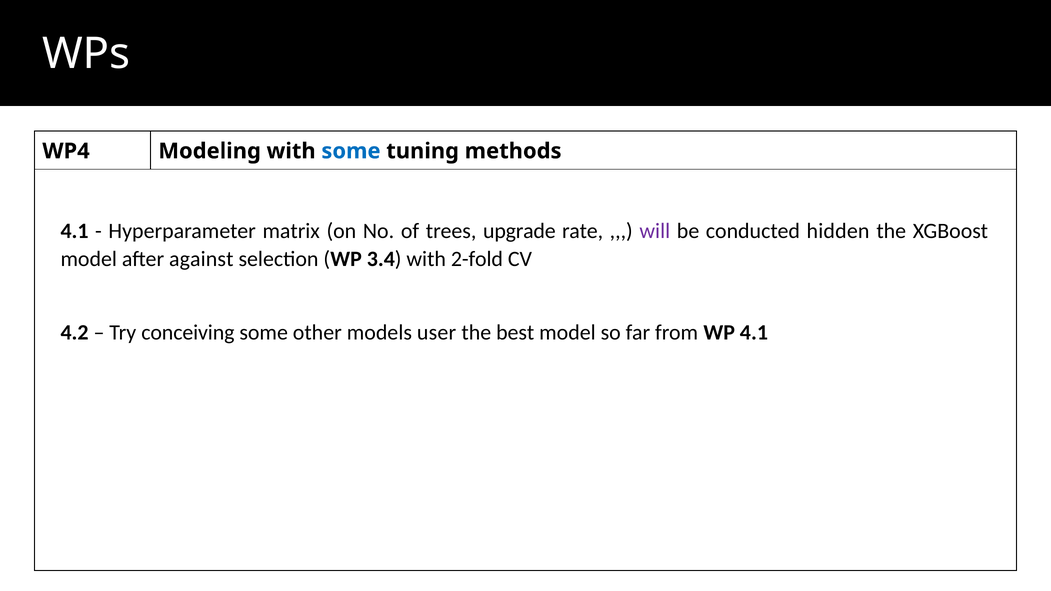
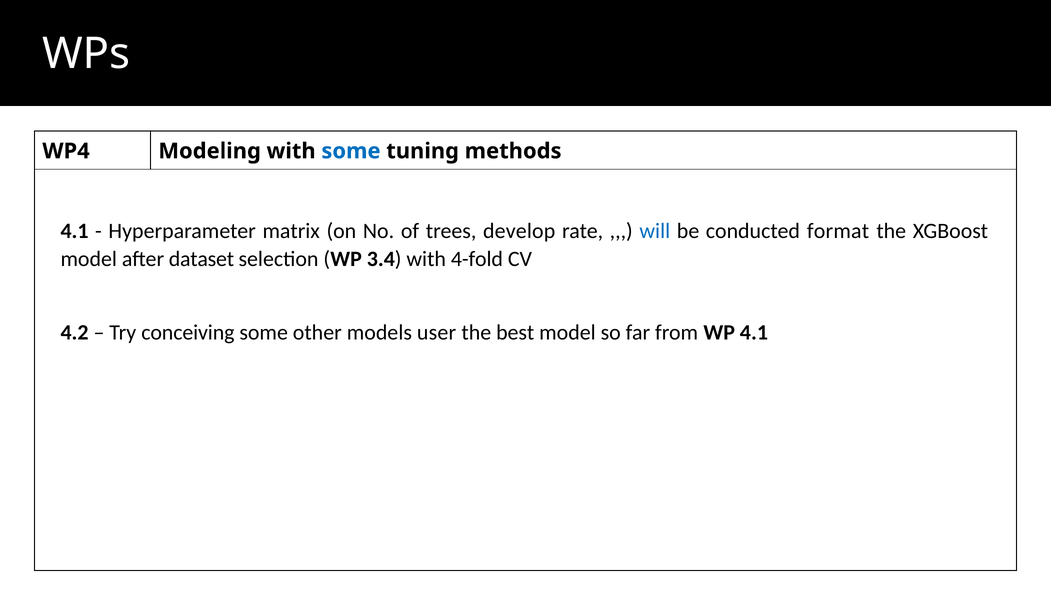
upgrade: upgrade -> develop
will colour: purple -> blue
hidden: hidden -> format
against: against -> dataset
2-fold: 2-fold -> 4-fold
